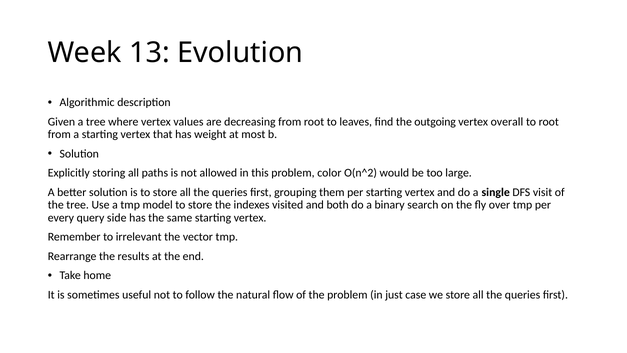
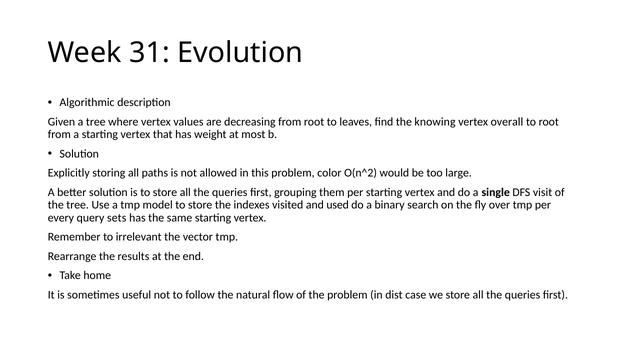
13: 13 -> 31
outgoing: outgoing -> knowing
both: both -> used
side: side -> sets
just: just -> dist
